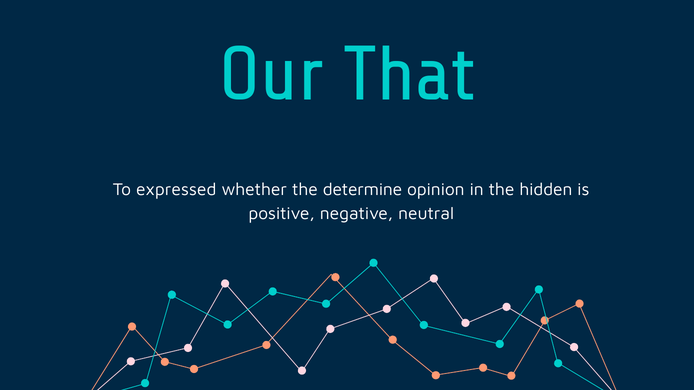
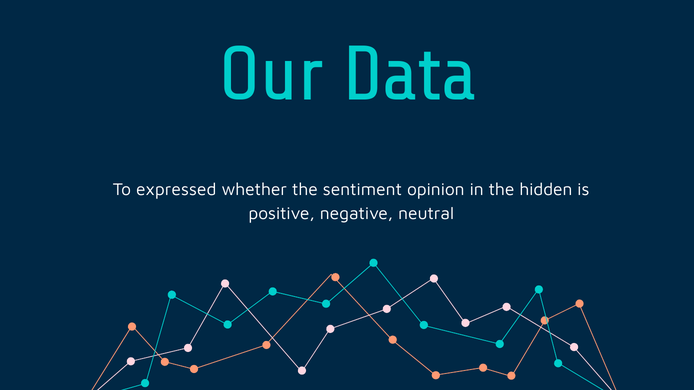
That: That -> Data
determine: determine -> sentiment
